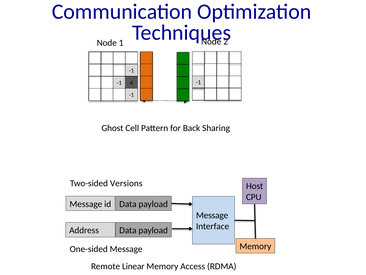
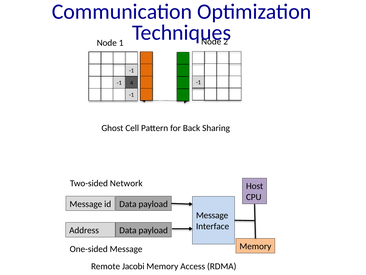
Versions: Versions -> Network
Linear: Linear -> Jacobi
